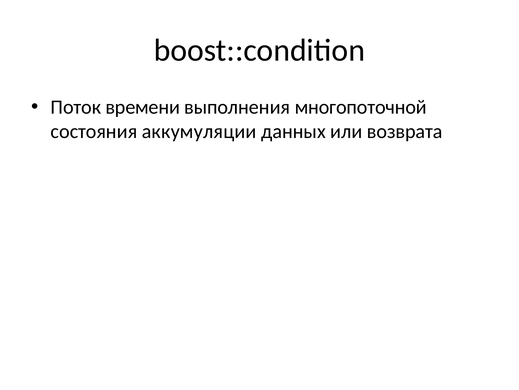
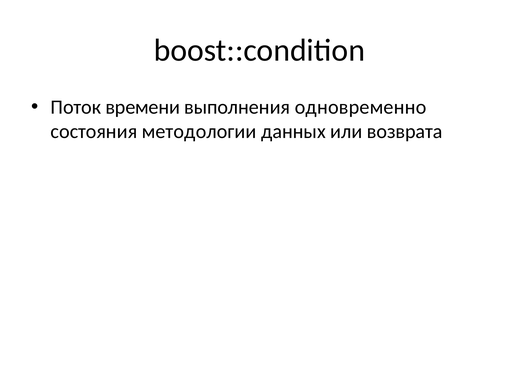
многопоточной: многопоточной -> одновременно
аккумуляции: аккумуляции -> методологии
